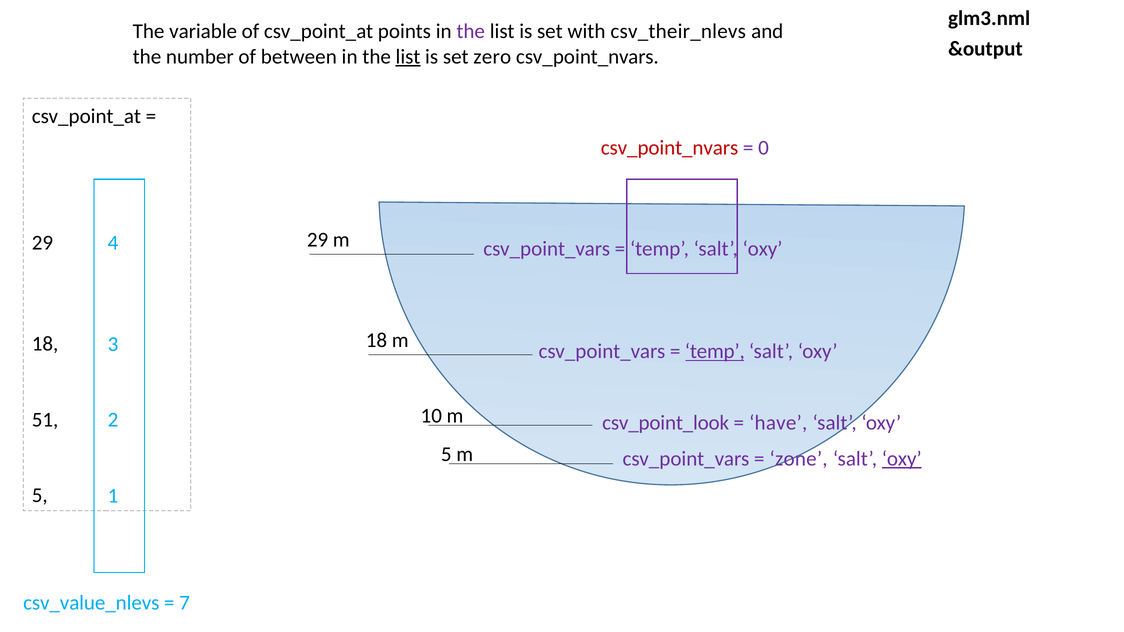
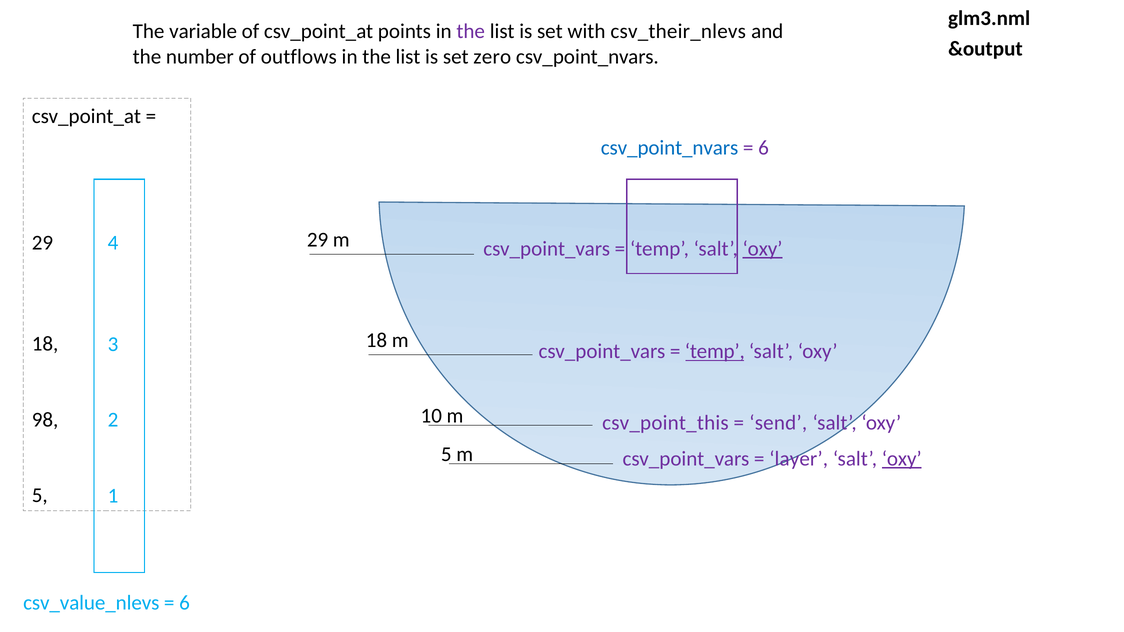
between: between -> outflows
list at (408, 57) underline: present -> none
csv_point_nvars at (670, 148) colour: red -> blue
0 at (763, 148): 0 -> 6
oxy at (763, 249) underline: none -> present
51: 51 -> 98
csv_point_look: csv_point_look -> csv_point_this
have: have -> send
zone: zone -> layer
7 at (185, 603): 7 -> 6
